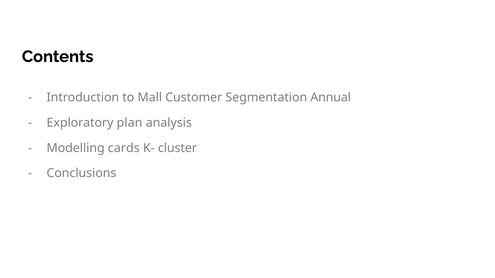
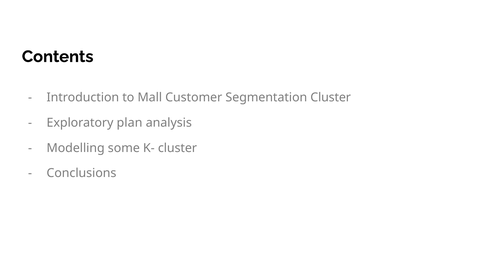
Segmentation Annual: Annual -> Cluster
cards: cards -> some
